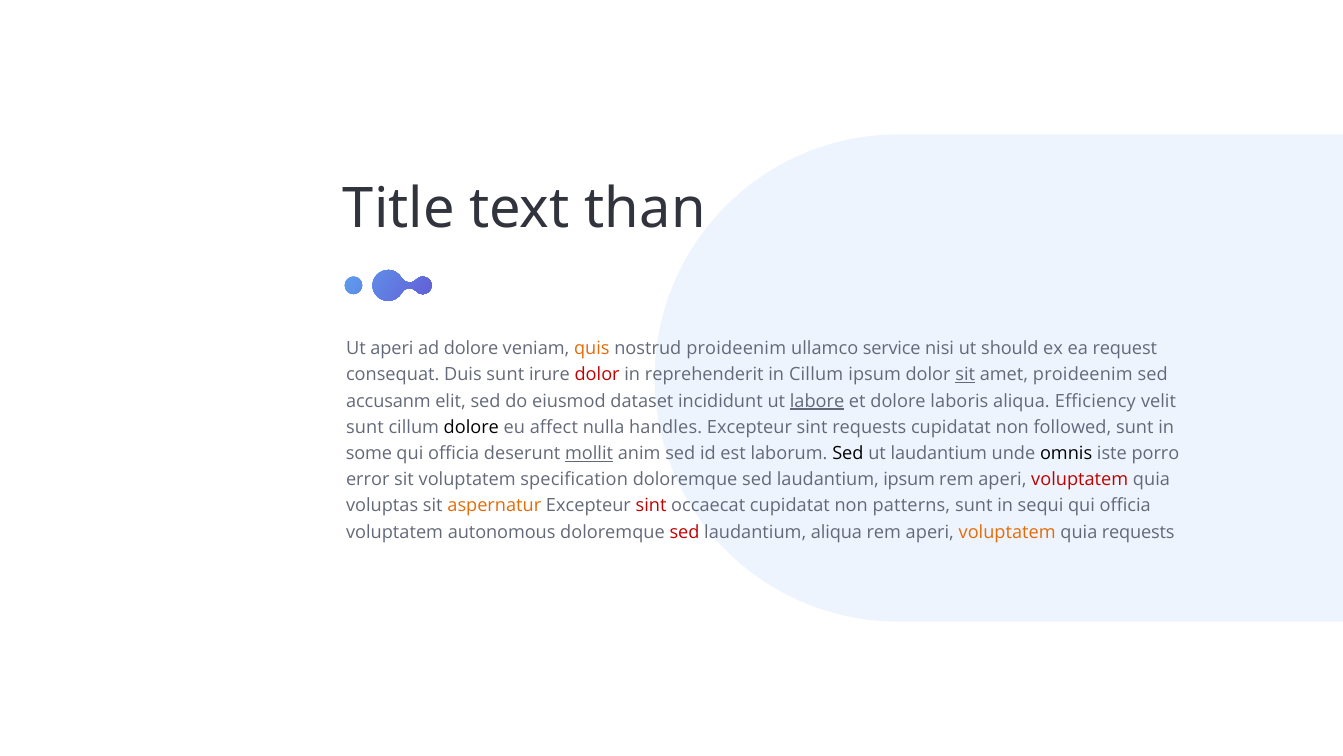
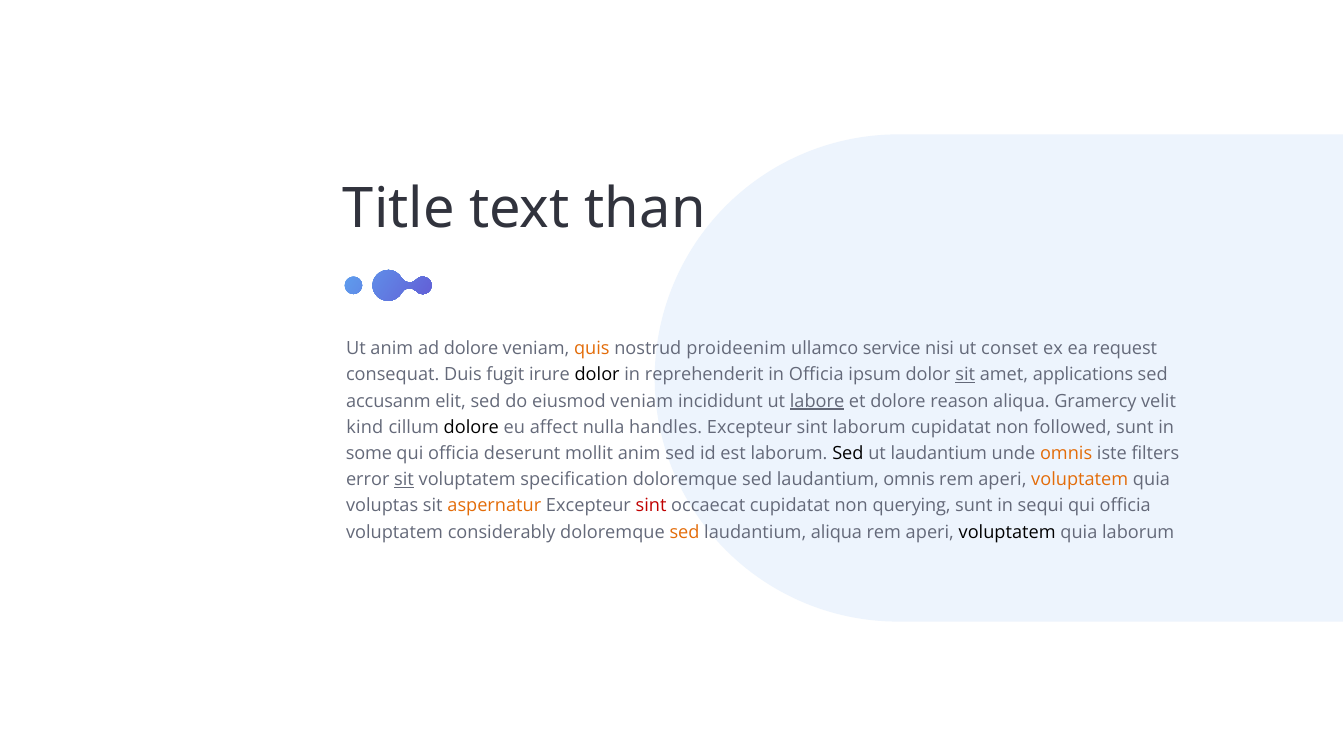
Ut aperi: aperi -> anim
should: should -> conset
Duis sunt: sunt -> fugit
dolor at (597, 375) colour: red -> black
in Cillum: Cillum -> Officia
amet proideenim: proideenim -> applications
eiusmod dataset: dataset -> veniam
laboris: laboris -> reason
Efficiency: Efficiency -> Gramercy
sunt at (365, 427): sunt -> kind
sint requests: requests -> laborum
mollit underline: present -> none
omnis at (1066, 453) colour: black -> orange
porro: porro -> filters
sit at (404, 479) underline: none -> present
laudantium ipsum: ipsum -> omnis
voluptatem at (1080, 479) colour: red -> orange
patterns: patterns -> querying
autonomous: autonomous -> considerably
sed at (684, 532) colour: red -> orange
voluptatem at (1007, 532) colour: orange -> black
quia requests: requests -> laborum
